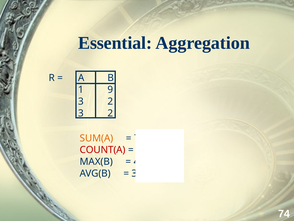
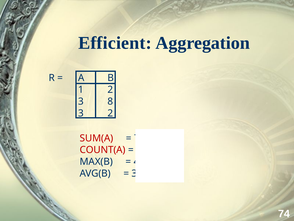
Essential: Essential -> Efficient
1 9: 9 -> 2
2 at (110, 101): 2 -> 8
SUM(A colour: orange -> red
